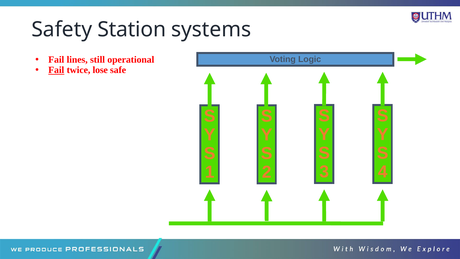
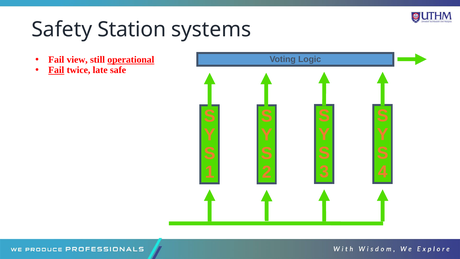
lines: lines -> view
operational underline: none -> present
lose: lose -> late
